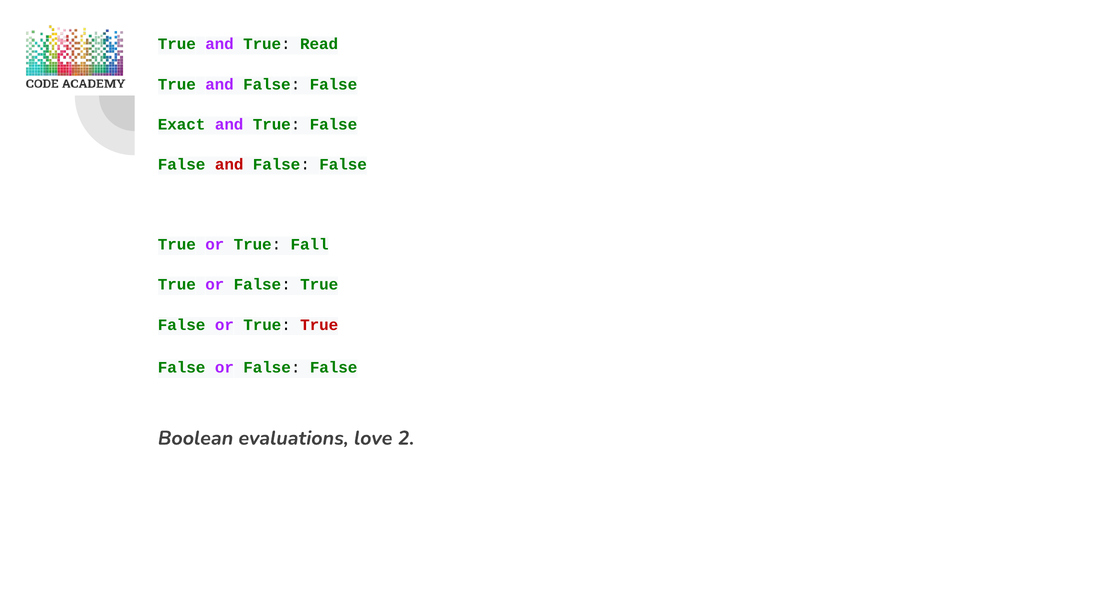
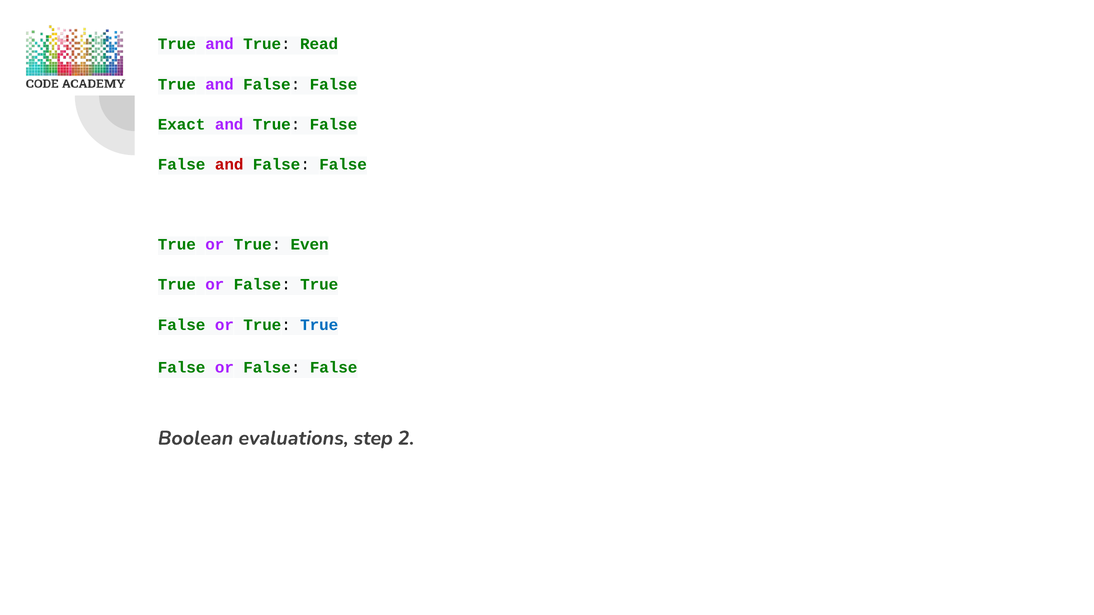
Fall: Fall -> Even
True at (319, 325) colour: red -> blue
love: love -> step
